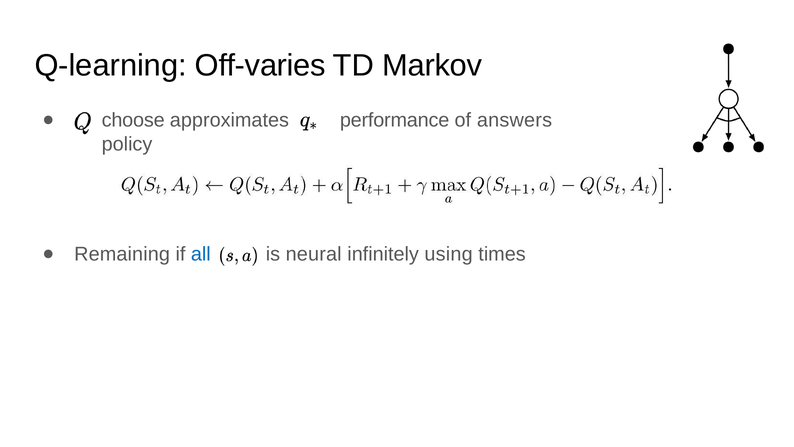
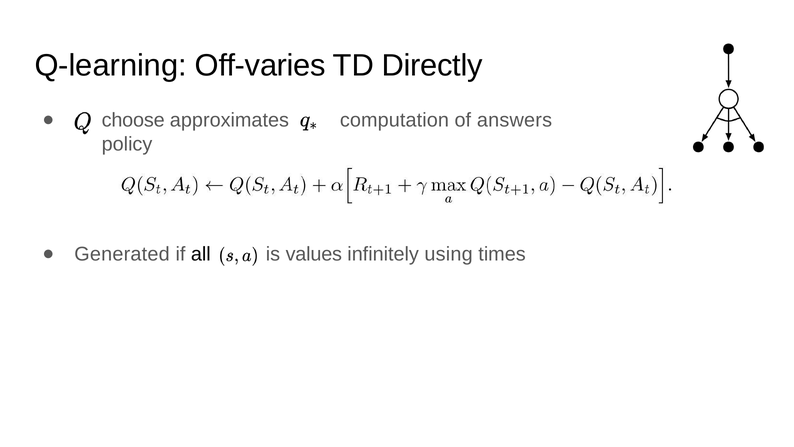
Markov: Markov -> Directly
performance: performance -> computation
Remaining: Remaining -> Generated
all colour: blue -> black
neural: neural -> values
